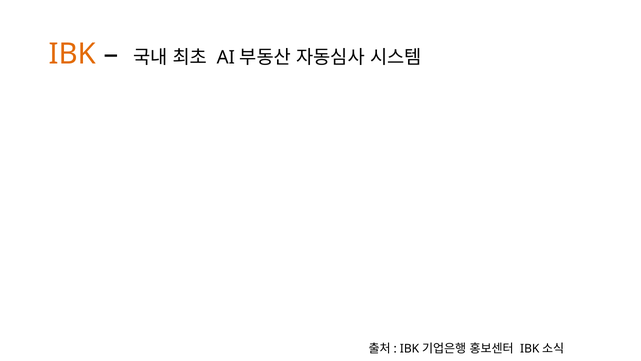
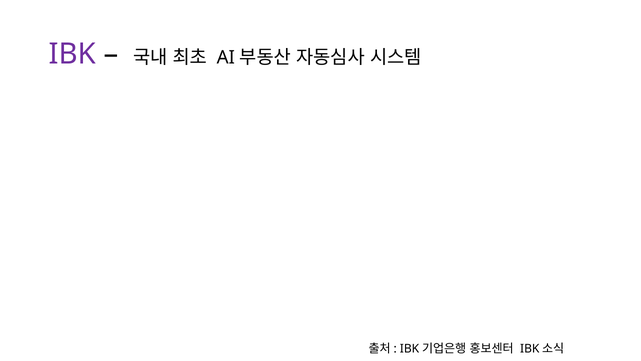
IBK colour: orange -> purple
